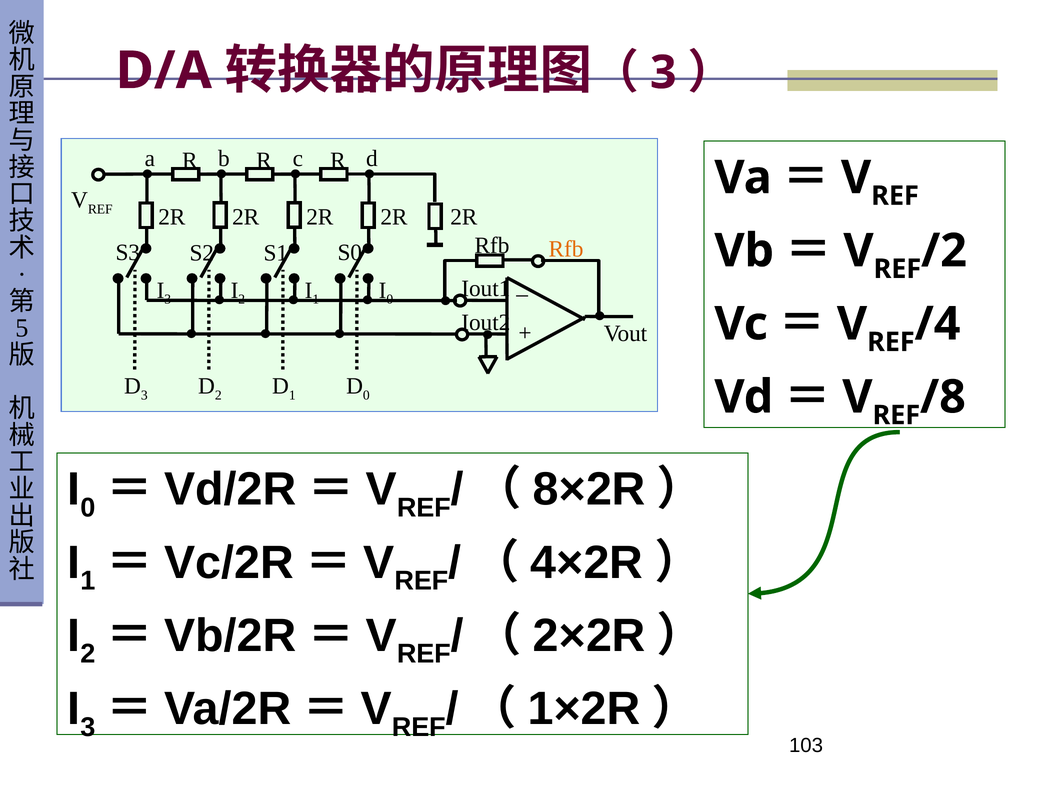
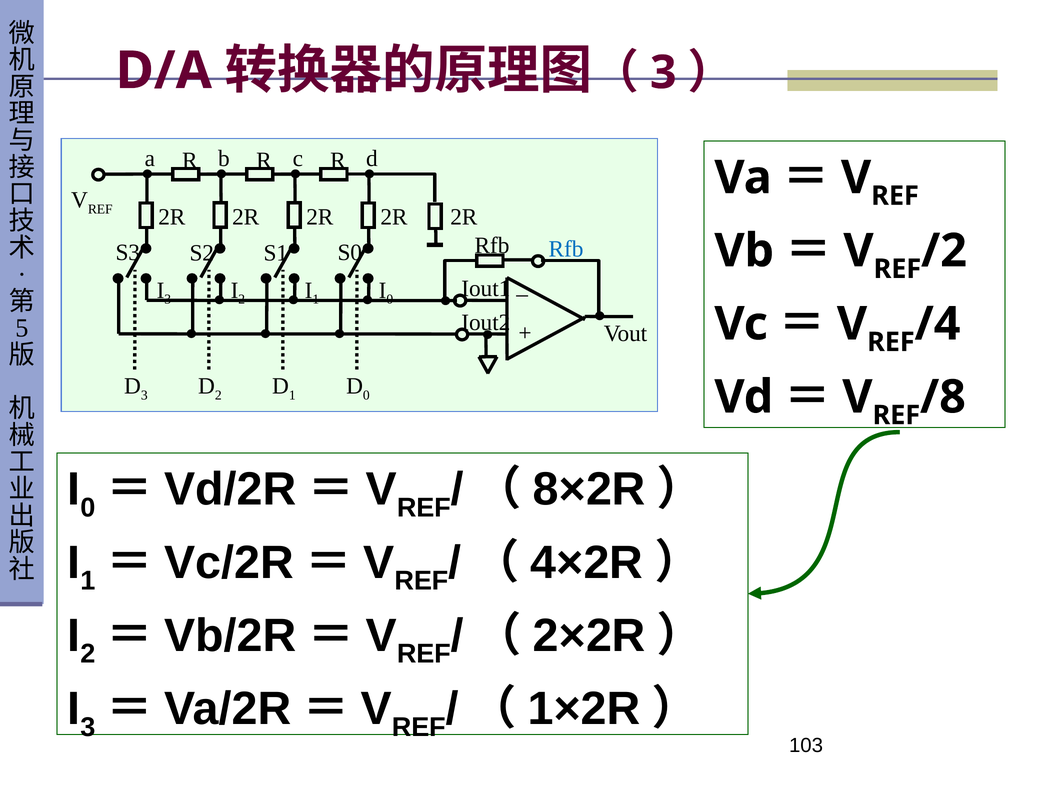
Rfb at (566, 249) colour: orange -> blue
